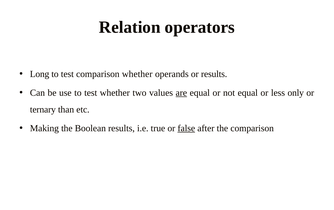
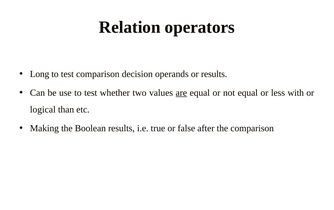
comparison whether: whether -> decision
only: only -> with
ternary: ternary -> logical
false underline: present -> none
